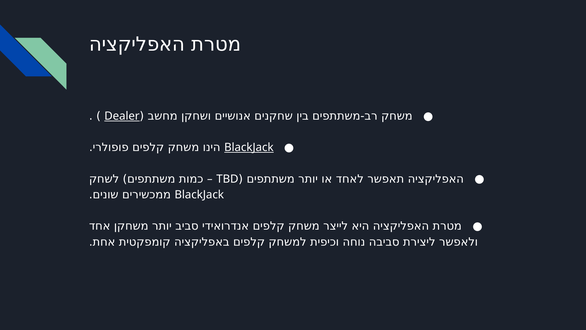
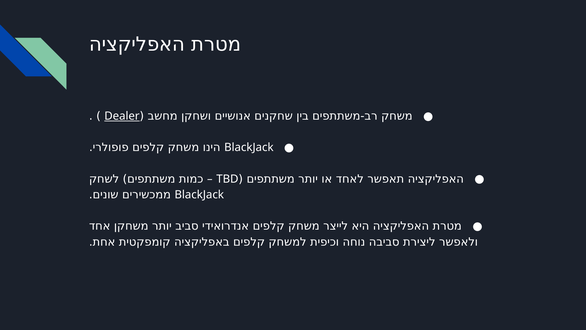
BlackJack at (249, 147) underline: present -> none
